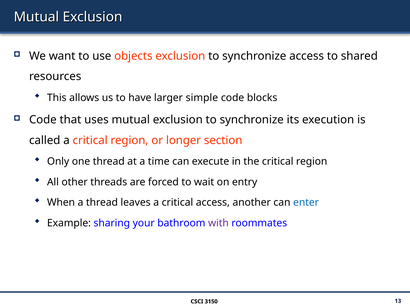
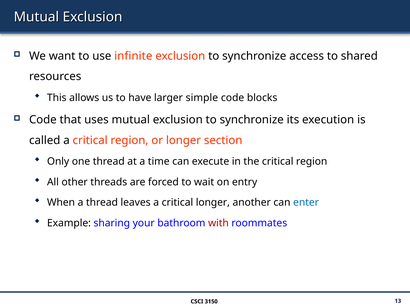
objects: objects -> infinite
critical access: access -> longer
with colour: purple -> red
